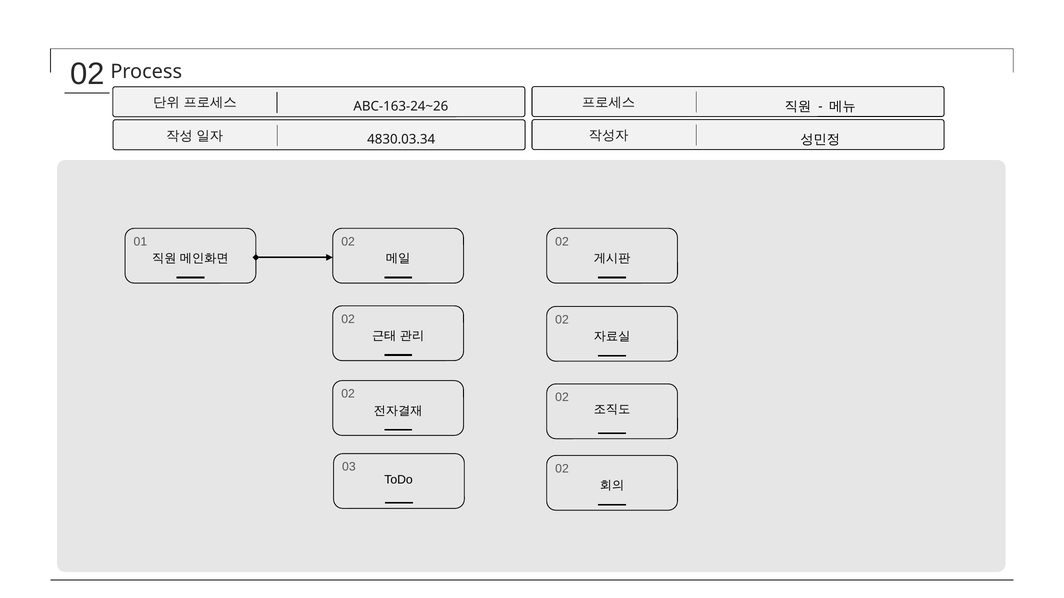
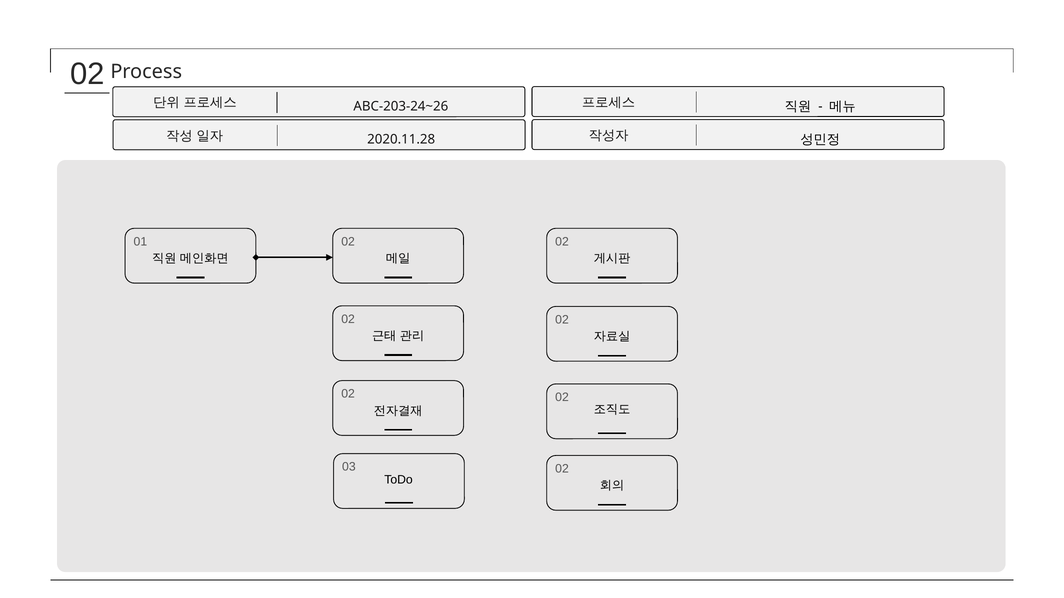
ABC-163-24~26: ABC-163-24~26 -> ABC-203-24~26
4830.03.34: 4830.03.34 -> 2020.11.28
